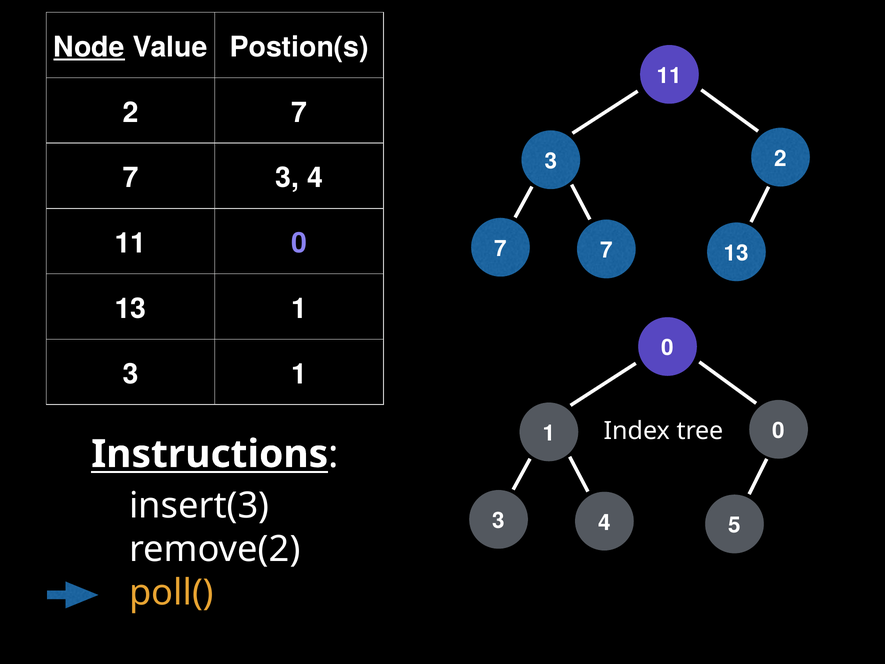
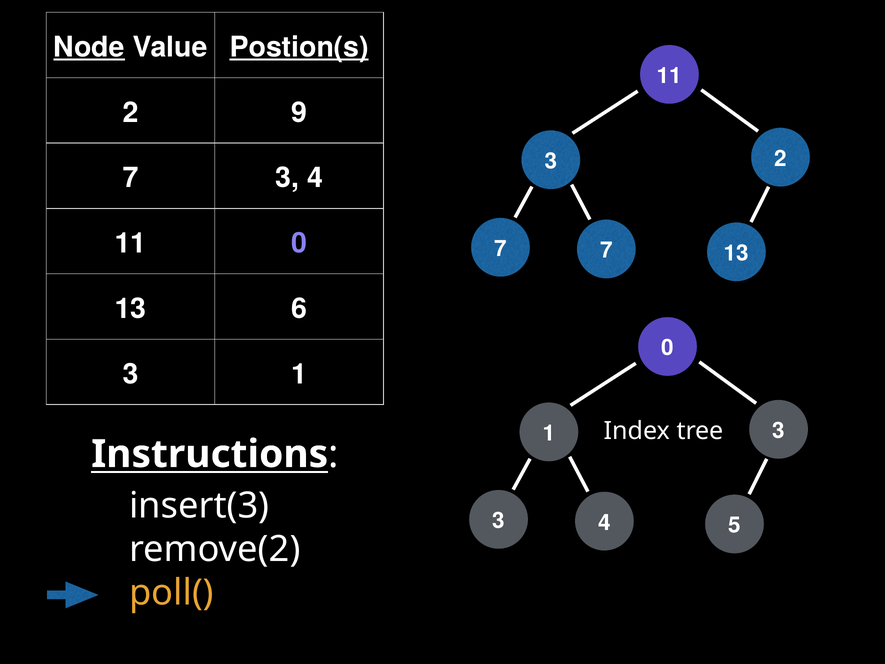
Postion(s underline: none -> present
7 at (299, 113): 7 -> 9
13 1: 1 -> 6
1 0: 0 -> 3
